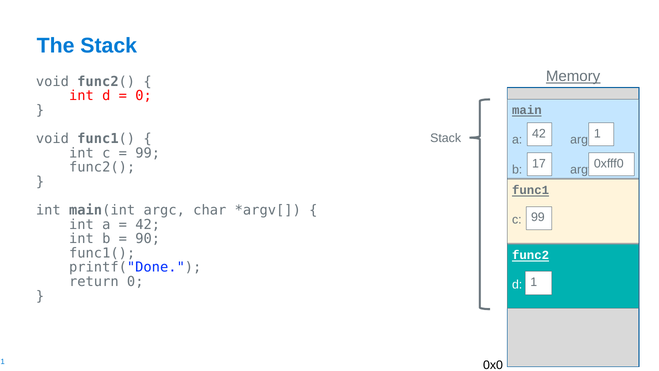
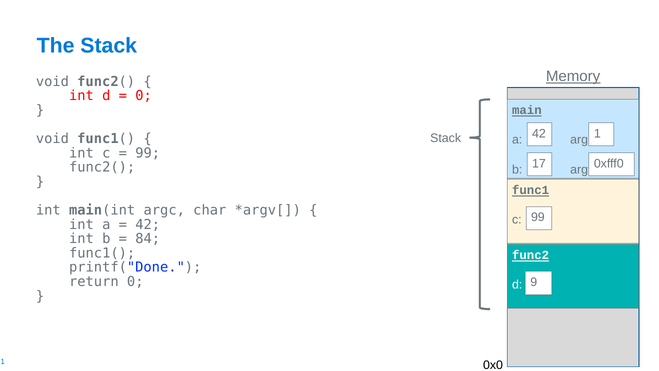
90: 90 -> 84
d 1: 1 -> 9
